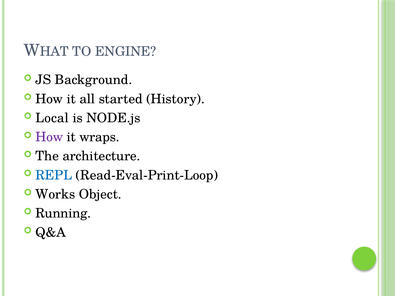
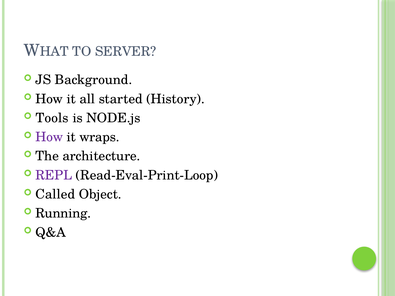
ENGINE: ENGINE -> SERVER
Local: Local -> Tools
REPL colour: blue -> purple
Works: Works -> Called
